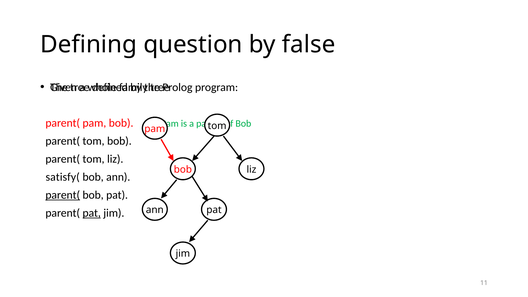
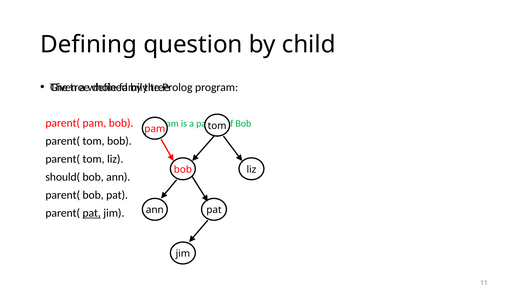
false: false -> child
satisfy(: satisfy( -> should(
parent( at (63, 195) underline: present -> none
